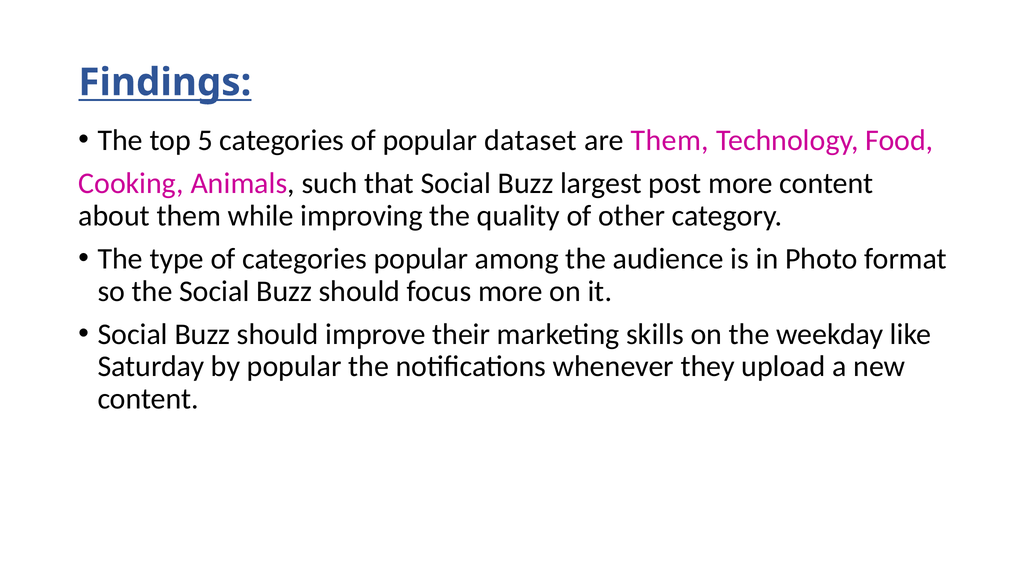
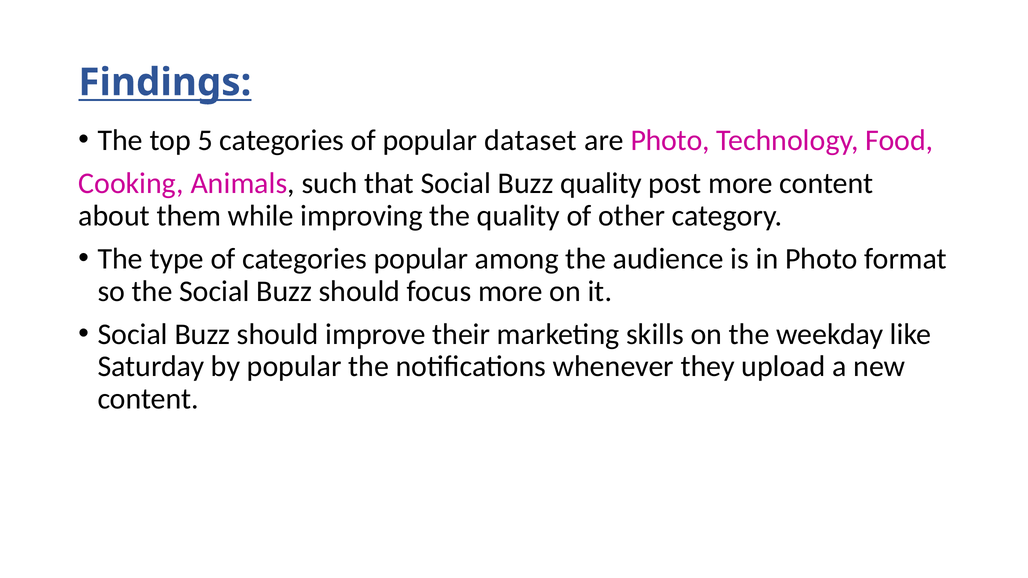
are Them: Them -> Photo
Buzz largest: largest -> quality
